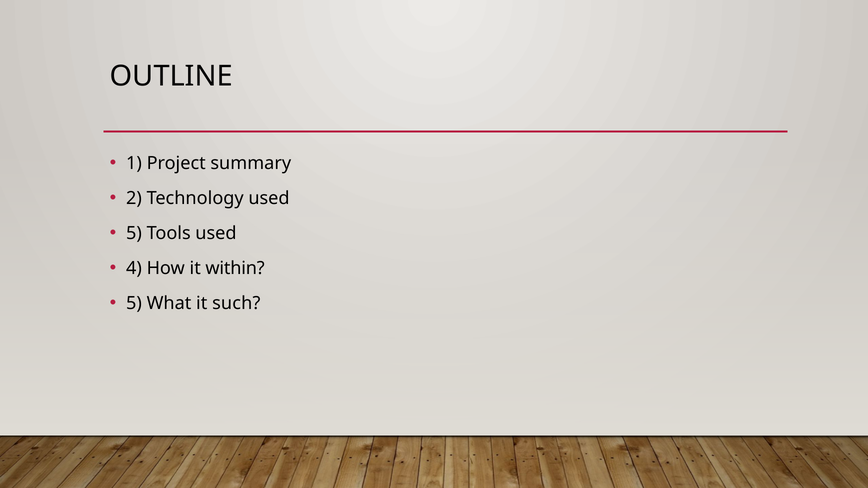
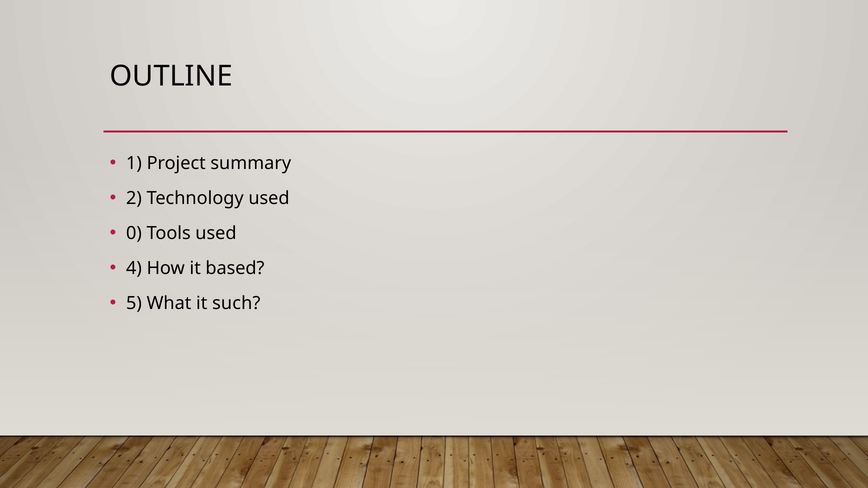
5 at (134, 233): 5 -> 0
within: within -> based
